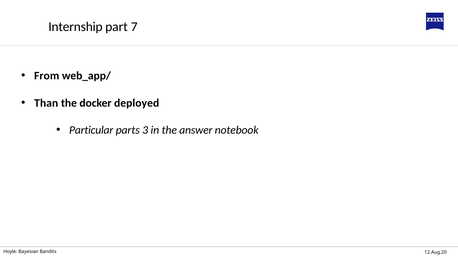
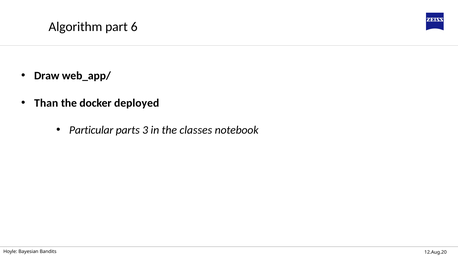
Internship: Internship -> Algorithm
7: 7 -> 6
From: From -> Draw
answer: answer -> classes
